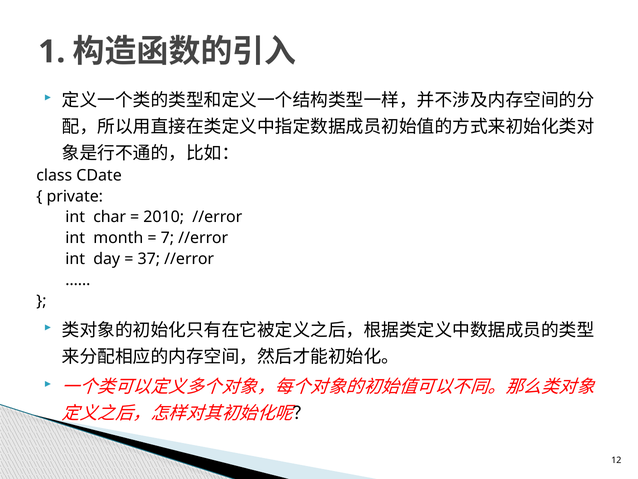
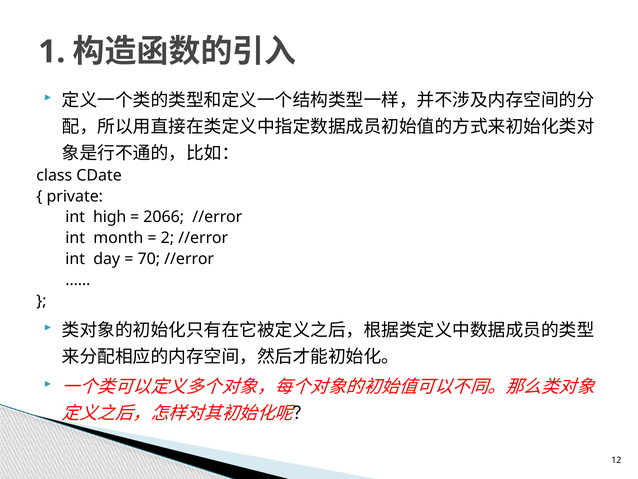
char: char -> high
2010: 2010 -> 2066
7: 7 -> 2
37: 37 -> 70
